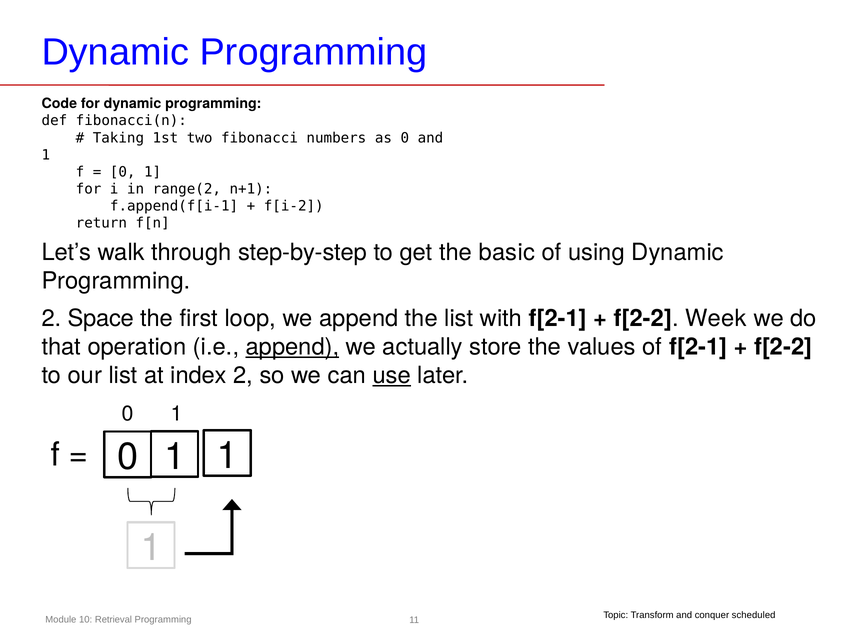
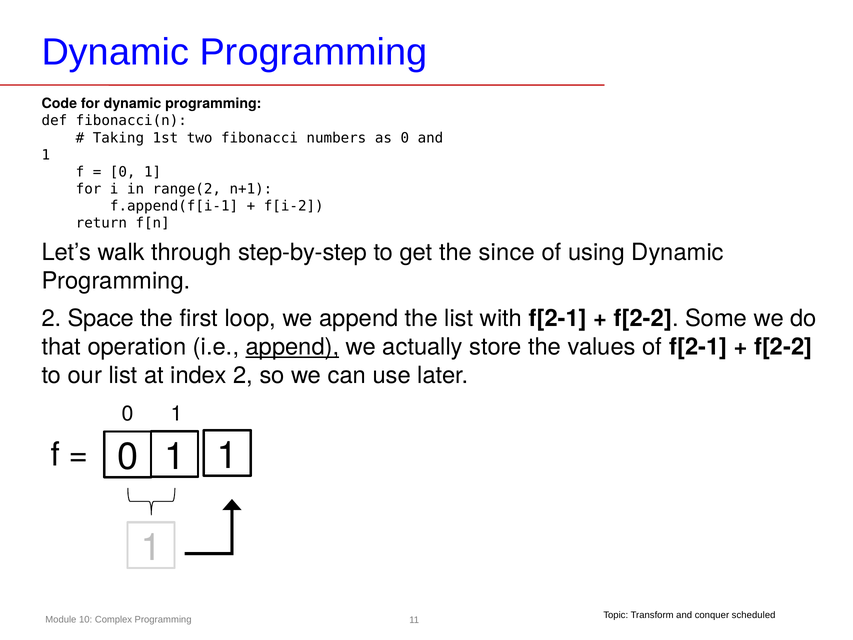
basic: basic -> since
Week: Week -> Some
use underline: present -> none
Retrieval: Retrieval -> Complex
